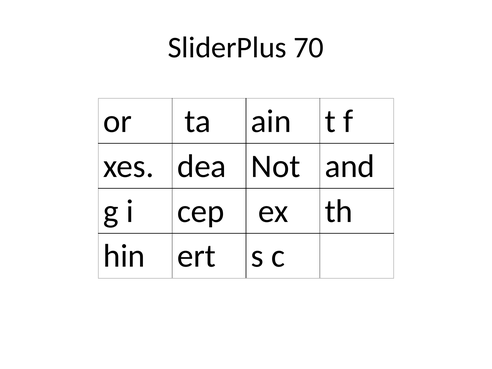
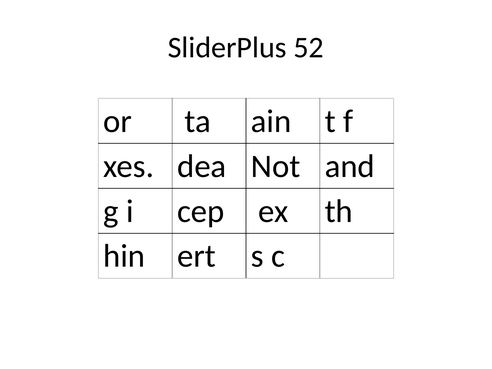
70: 70 -> 52
